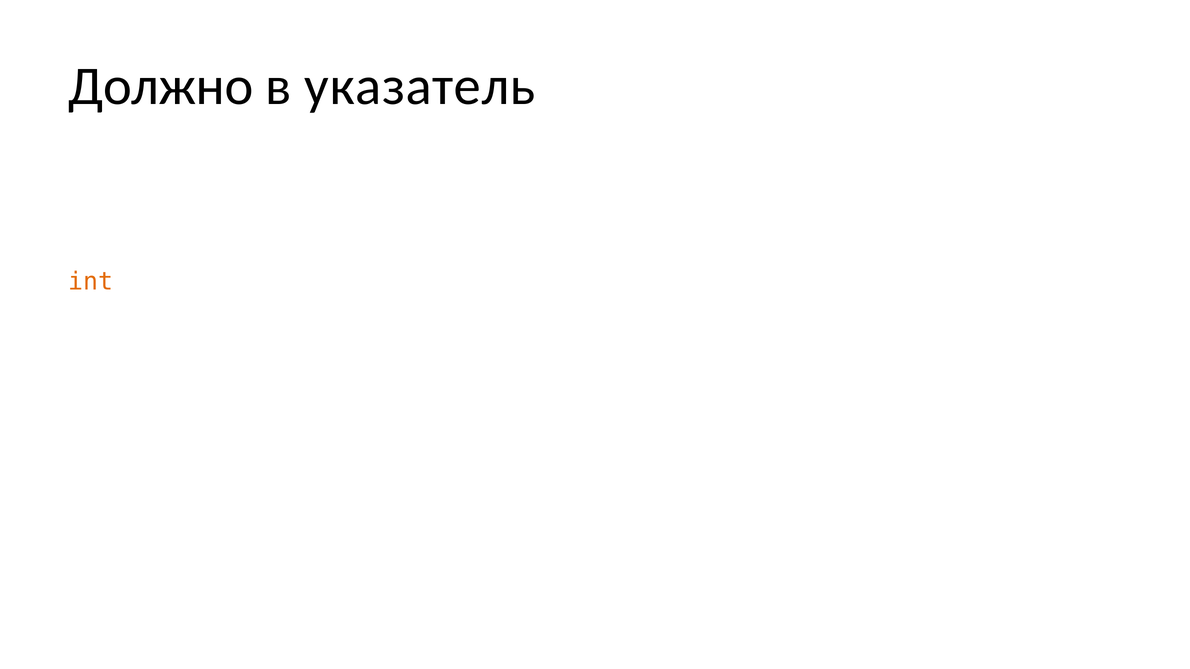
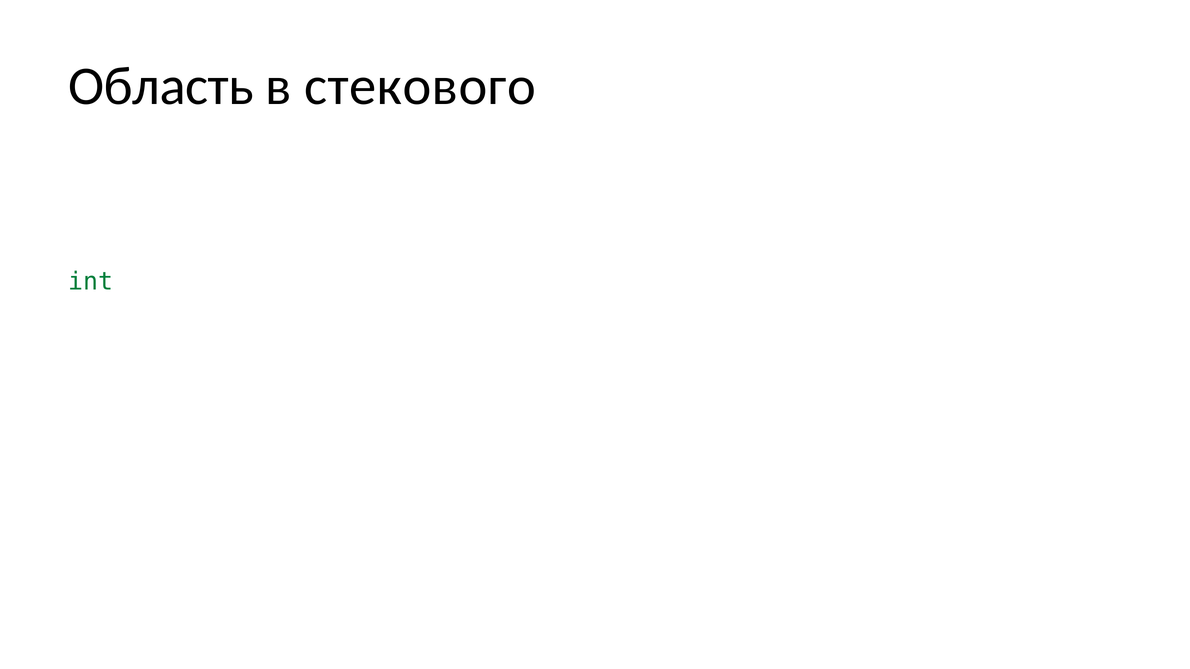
Должно: Должно -> Область
указатель: указатель -> стекового
int at (91, 282) colour: orange -> green
